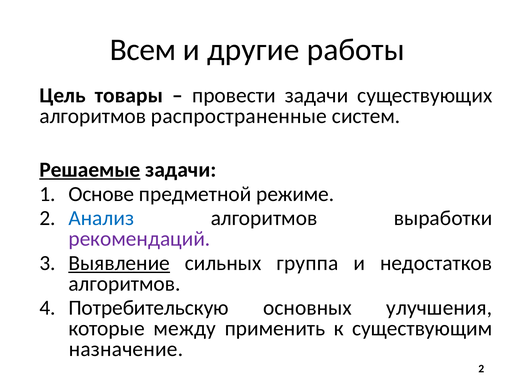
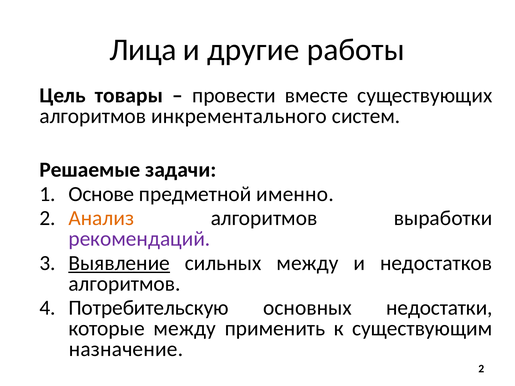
Всем: Всем -> Лица
провести задачи: задачи -> вместе
распространенные: распространенные -> инкрементального
Решаемые underline: present -> none
режиме: режиме -> именно
Анализ colour: blue -> orange
сильных группа: группа -> между
улучшения: улучшения -> недостатки
